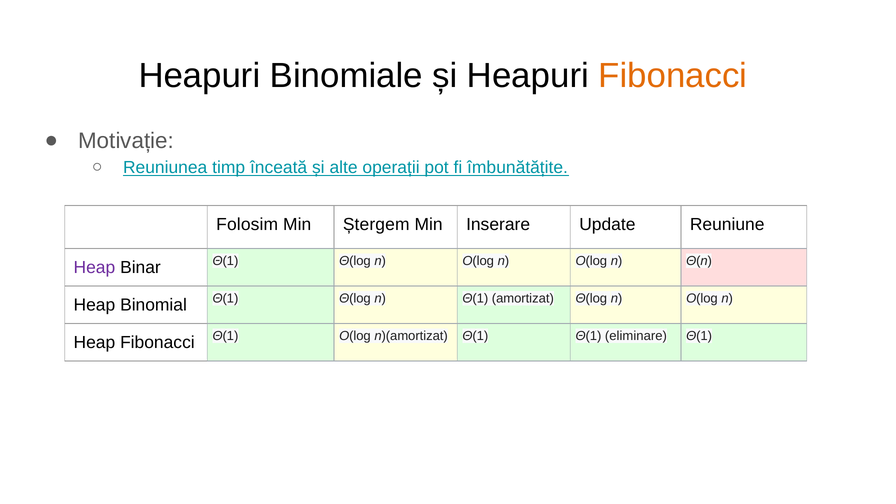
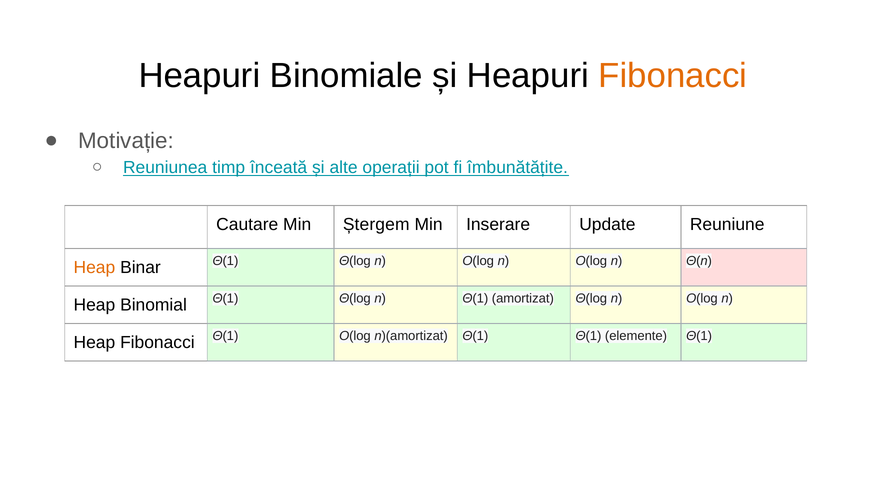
Folosim: Folosim -> Cautare
Heap at (94, 268) colour: purple -> orange
eliminare: eliminare -> elemente
